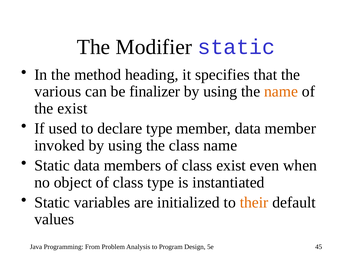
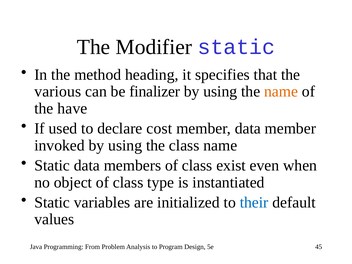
the exist: exist -> have
declare type: type -> cost
their colour: orange -> blue
